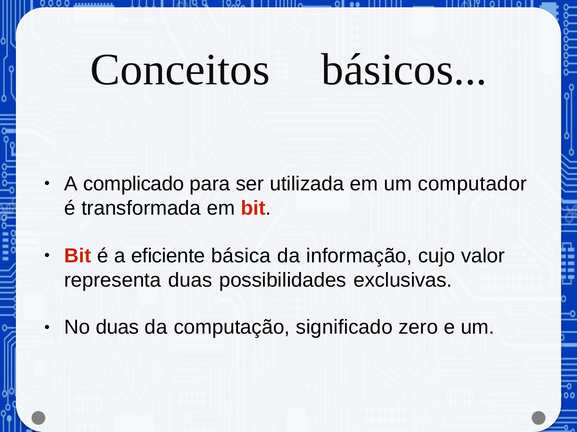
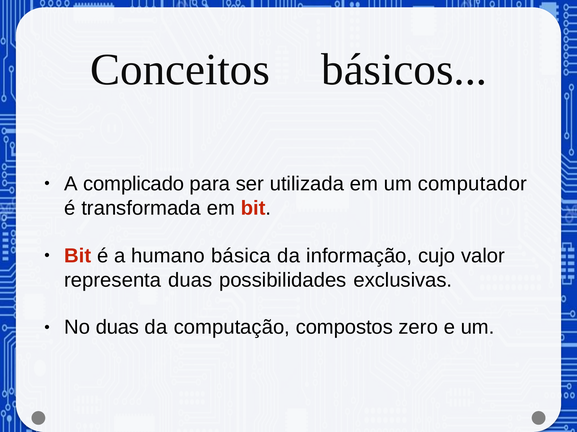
eficiente: eficiente -> humano
significado: significado -> compostos
